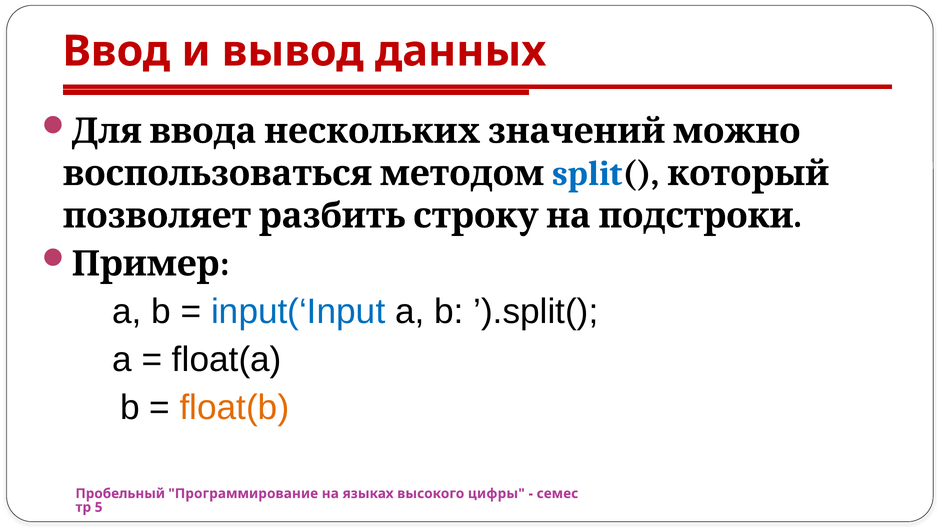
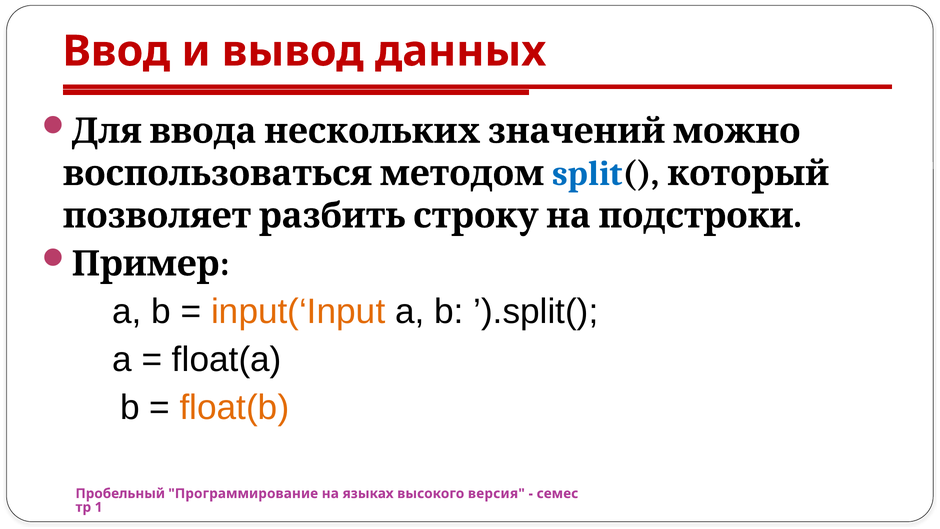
input(‘Input colour: blue -> orange
цифры: цифры -> версия
5: 5 -> 1
